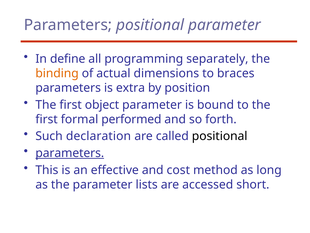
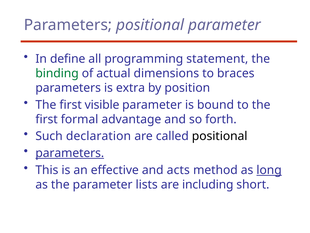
separately: separately -> statement
binding colour: orange -> green
object: object -> visible
performed: performed -> advantage
cost: cost -> acts
long underline: none -> present
accessed: accessed -> including
